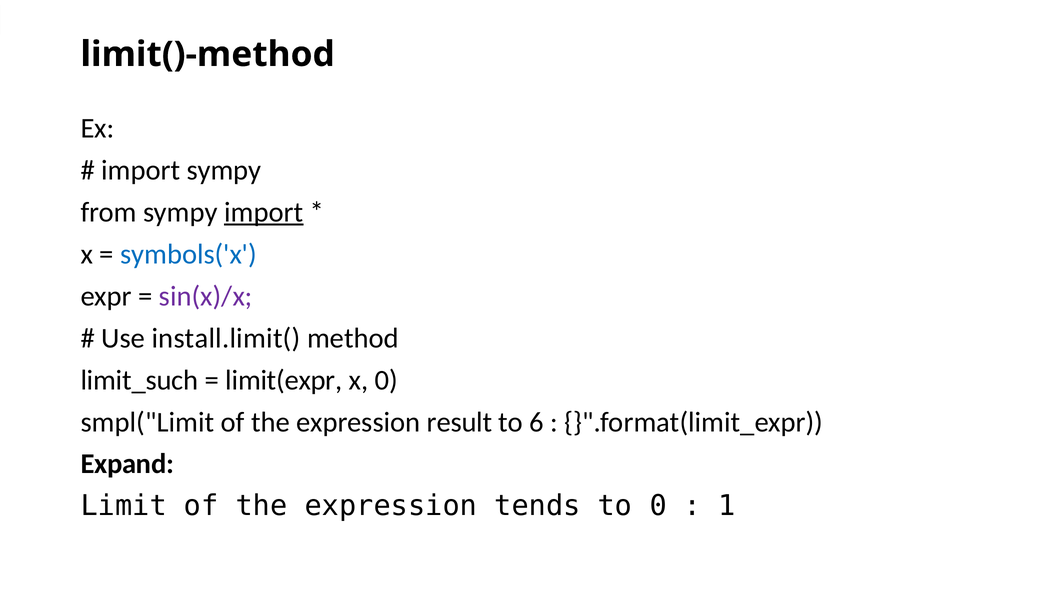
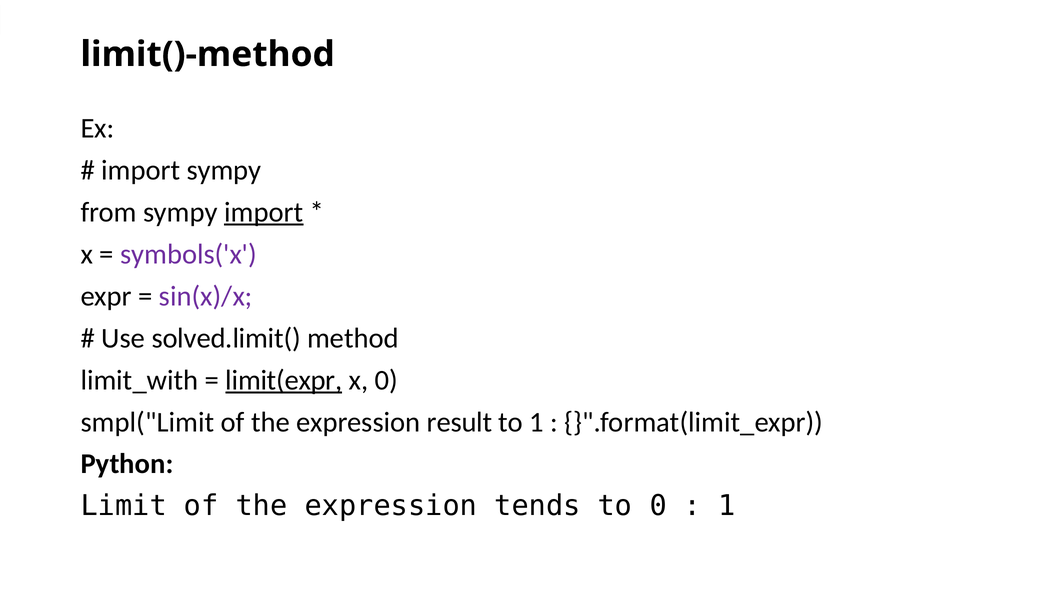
symbols('x colour: blue -> purple
install.limit(: install.limit( -> solved.limit(
limit_such: limit_such -> limit_with
limit(expr underline: none -> present
to 6: 6 -> 1
Expand: Expand -> Python
